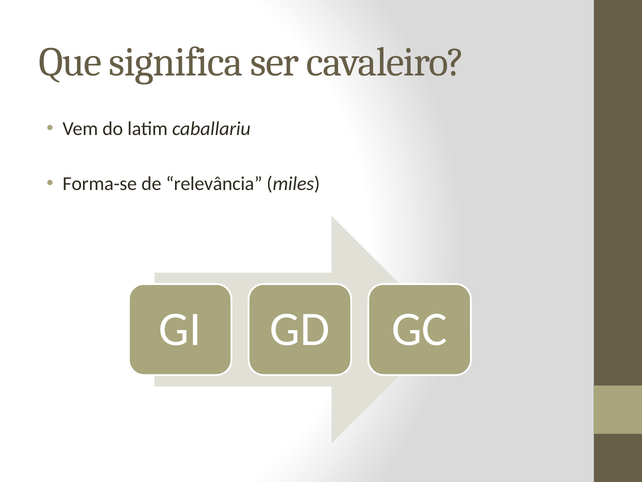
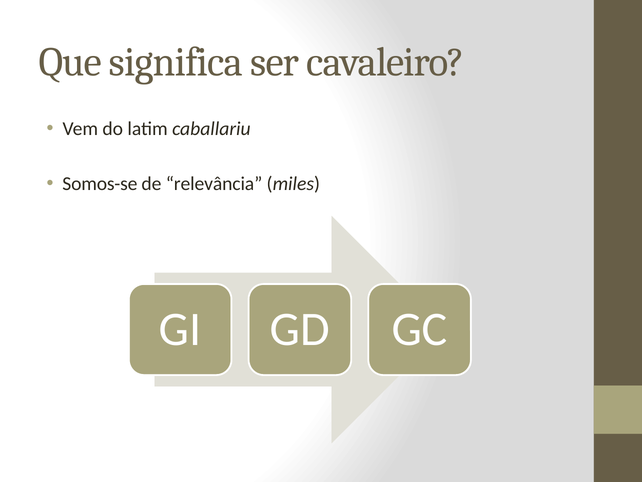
Forma-se: Forma-se -> Somos-se
